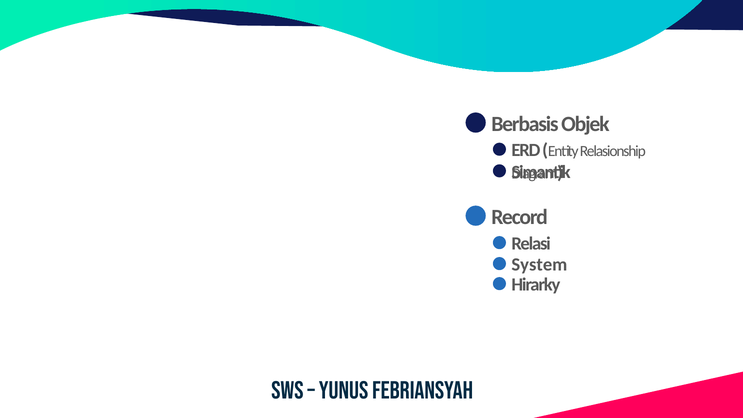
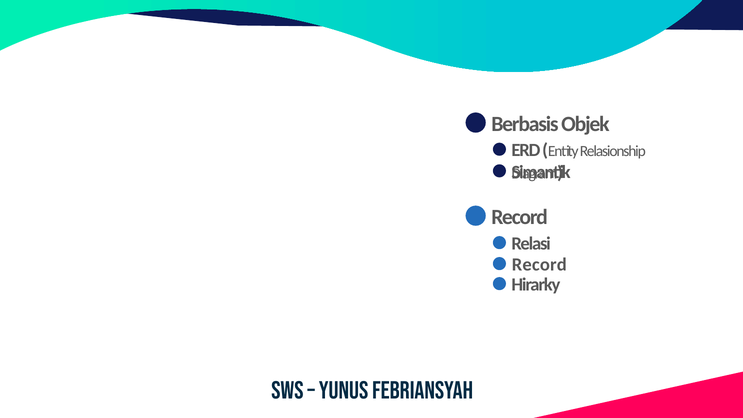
System at (539, 265): System -> Record
